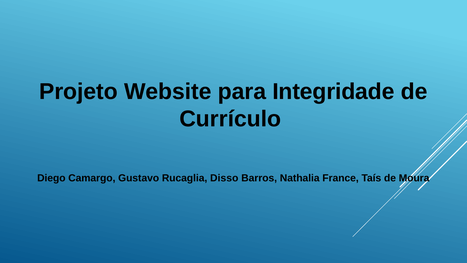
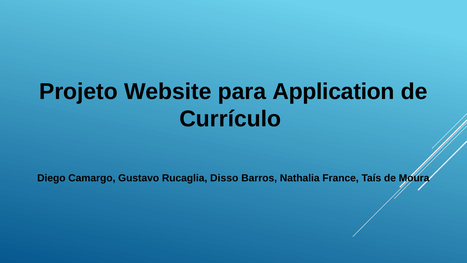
Integridade: Integridade -> Application
